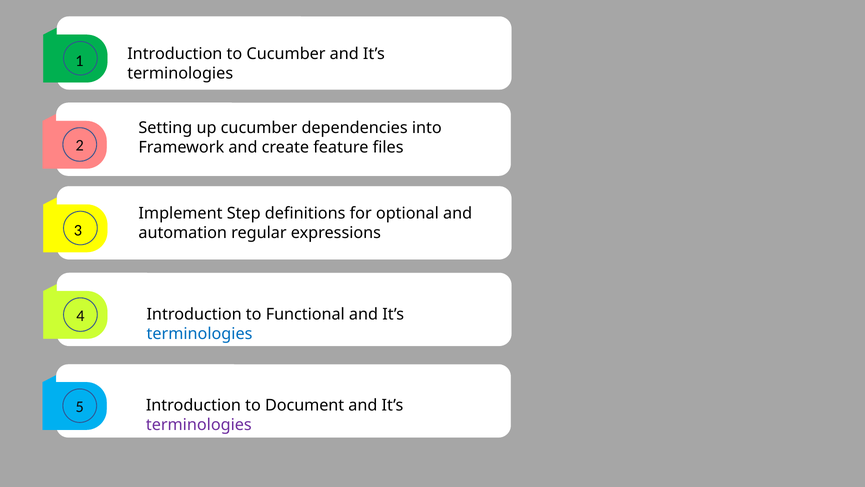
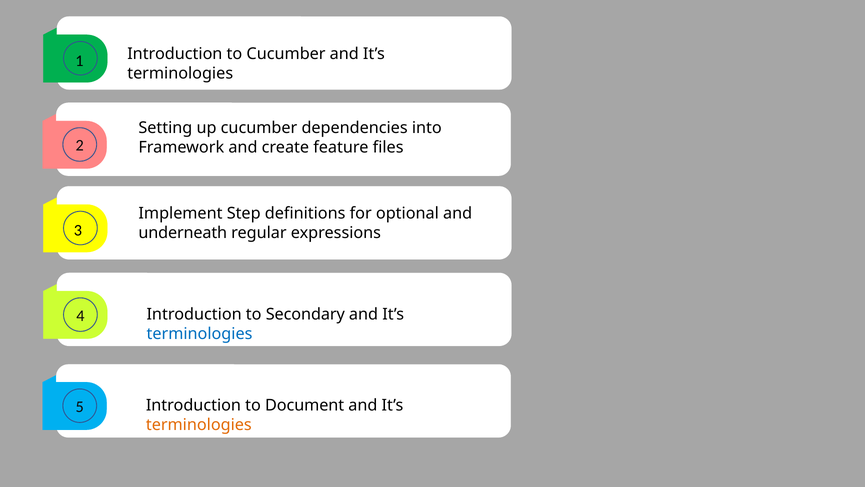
automation: automation -> underneath
Functional: Functional -> Secondary
terminologies at (199, 424) colour: purple -> orange
